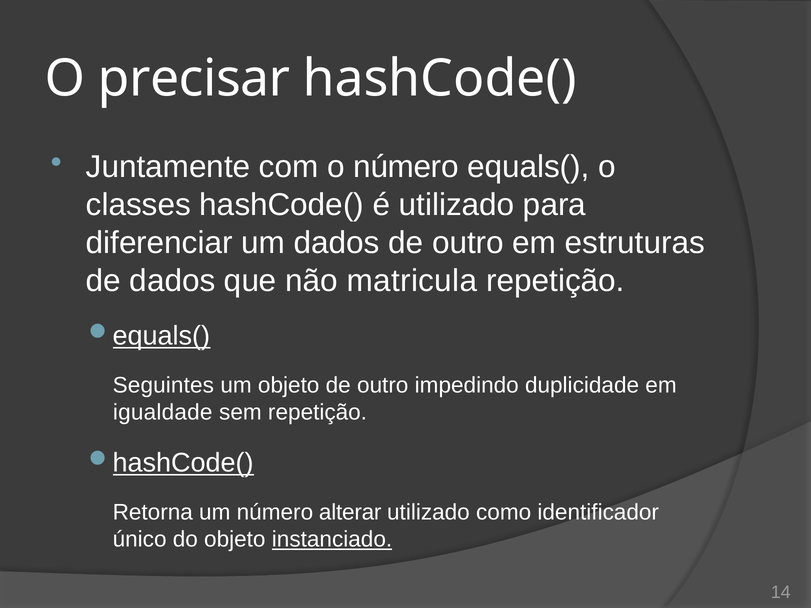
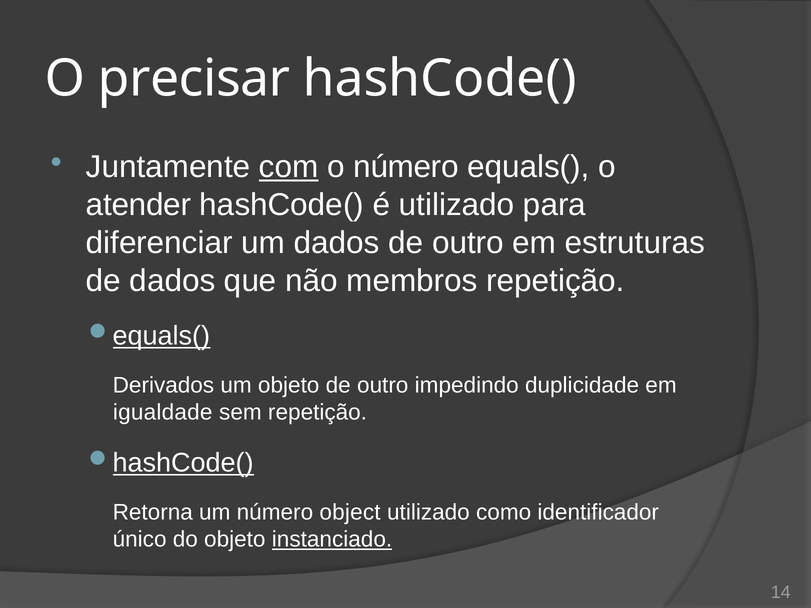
com underline: none -> present
classes: classes -> atender
matricula: matricula -> membros
Seguintes: Seguintes -> Derivados
alterar: alterar -> object
